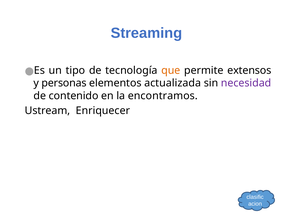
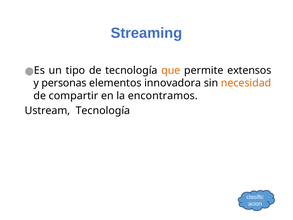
actualizada: actualizada -> innovadora
necesidad colour: purple -> orange
contenido: contenido -> compartir
Ustream Enriquecer: Enriquecer -> Tecnología
